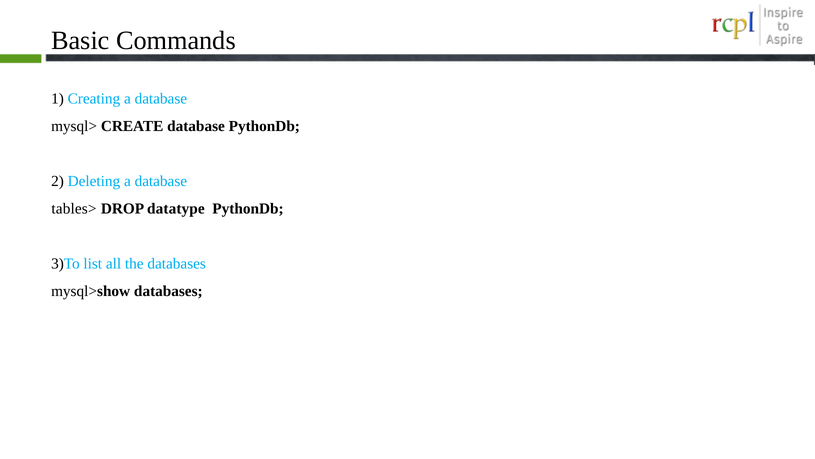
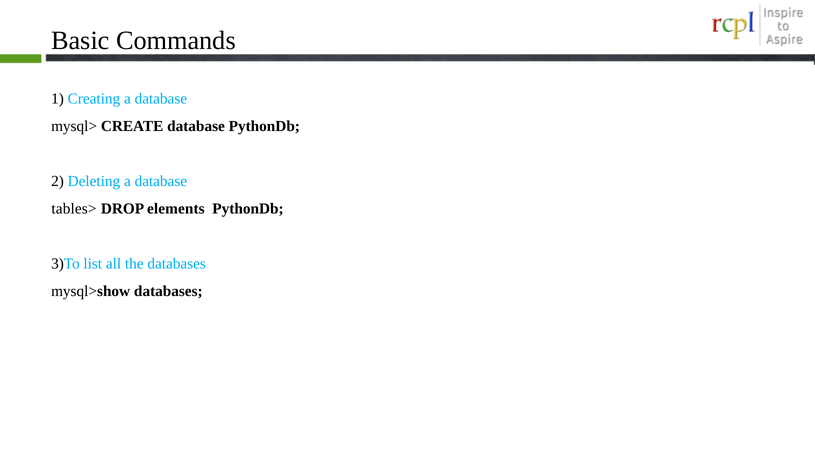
datatype: datatype -> elements
